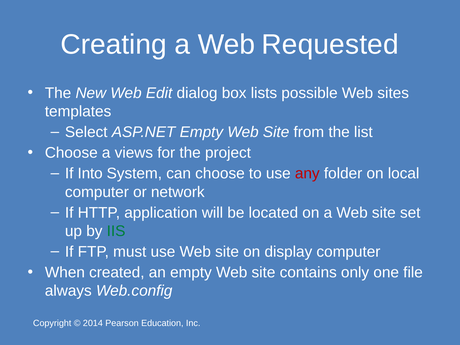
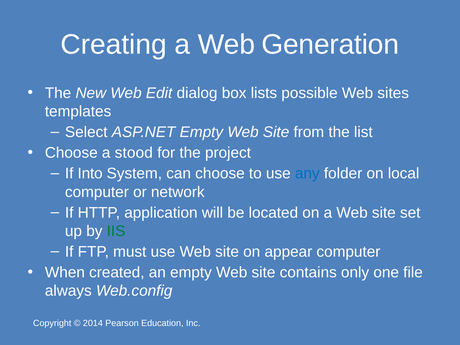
Requested: Requested -> Generation
views: views -> stood
any colour: red -> blue
display: display -> appear
